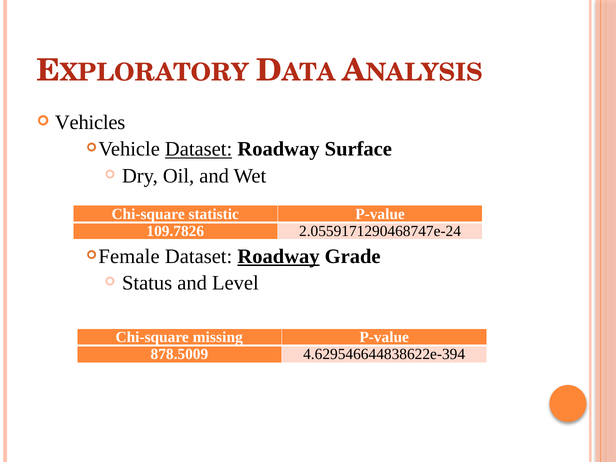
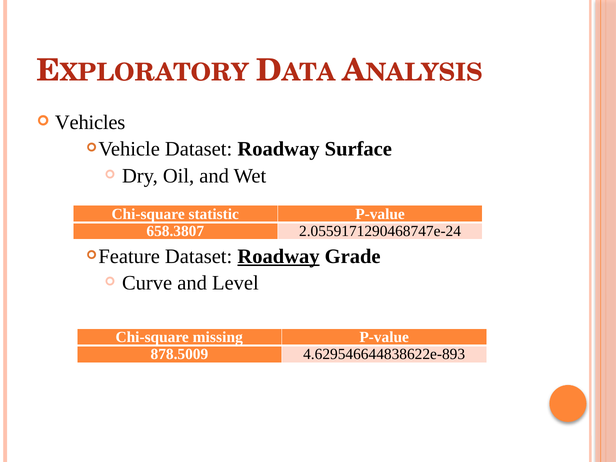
Dataset at (199, 149) underline: present -> none
109.7826: 109.7826 -> 658.3807
Female: Female -> Feature
Status: Status -> Curve
4.629546644838622e-394: 4.629546644838622e-394 -> 4.629546644838622e-893
